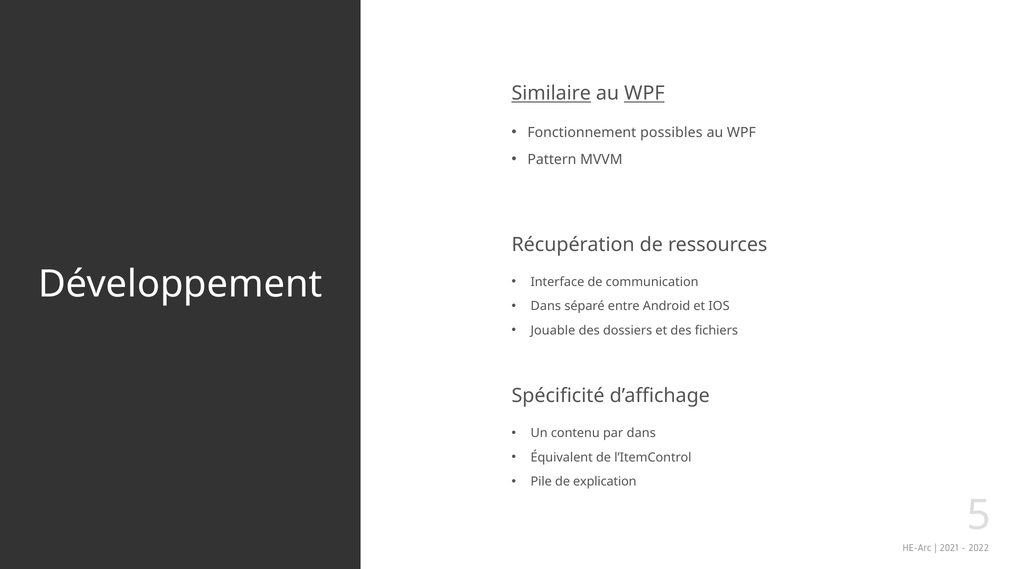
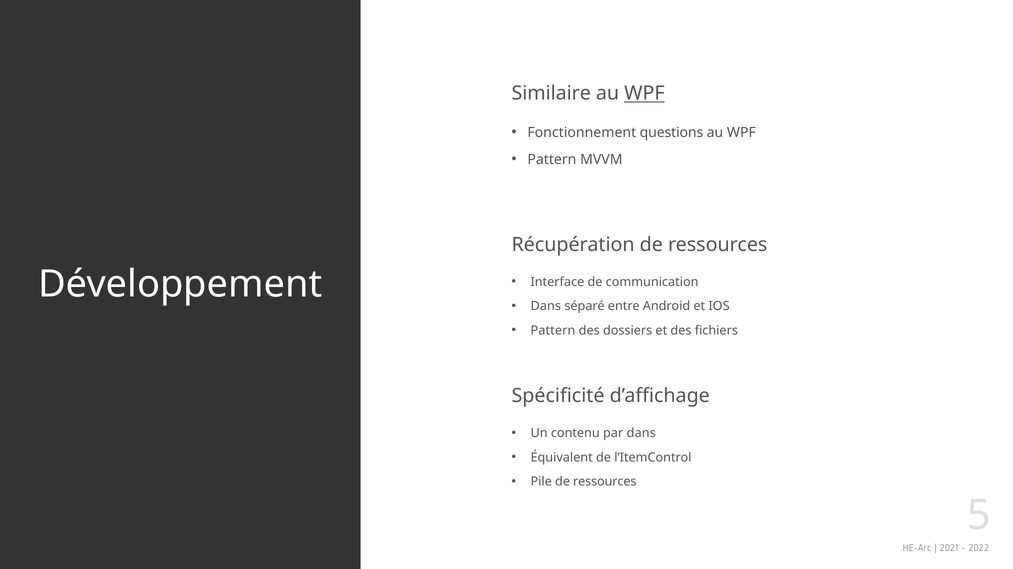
Similaire underline: present -> none
possibles: possibles -> questions
Jouable at (553, 331): Jouable -> Pattern
Pile de explication: explication -> ressources
